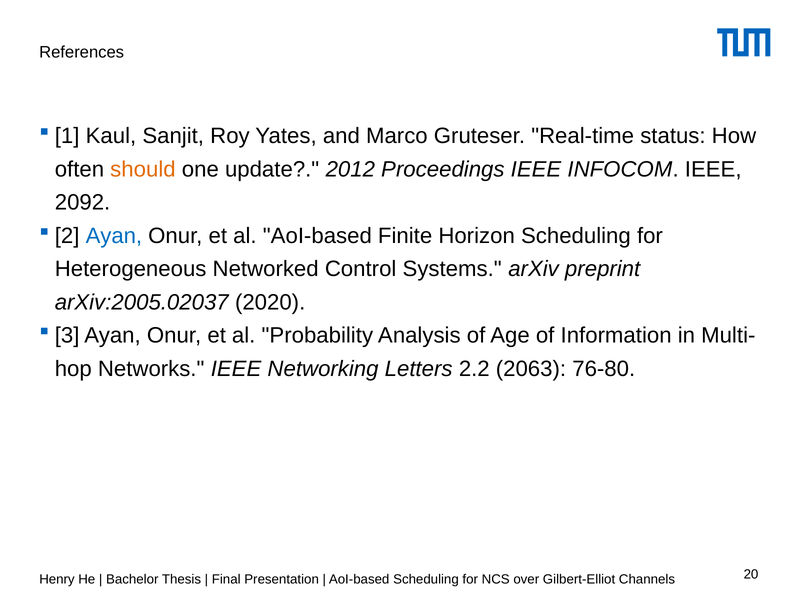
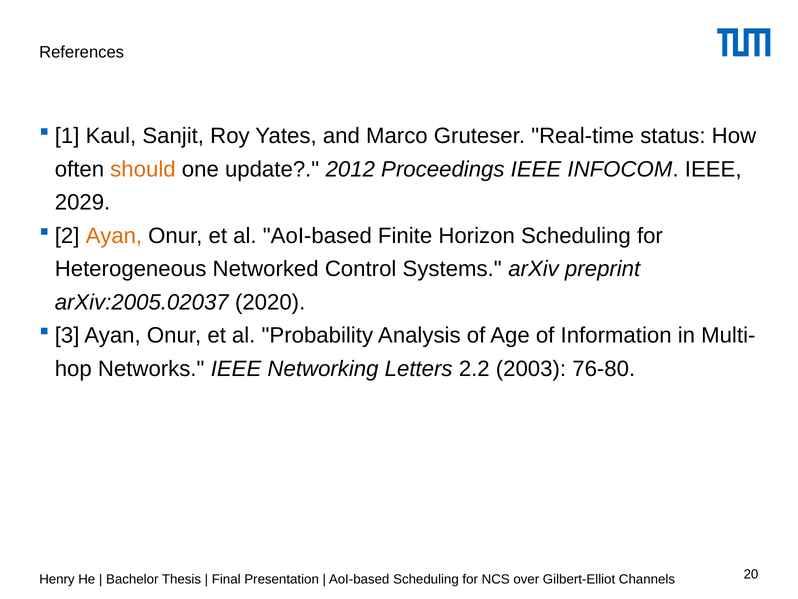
2092: 2092 -> 2029
Ayan at (114, 236) colour: blue -> orange
2063: 2063 -> 2003
